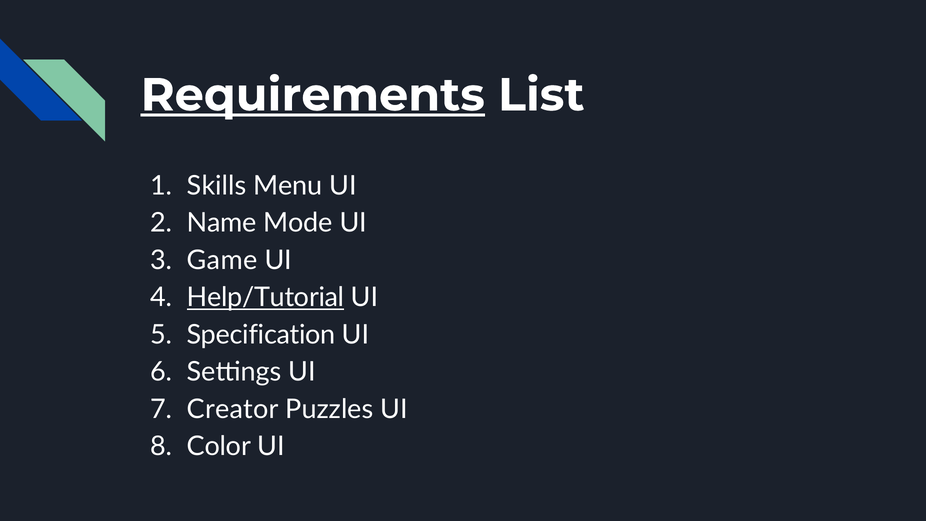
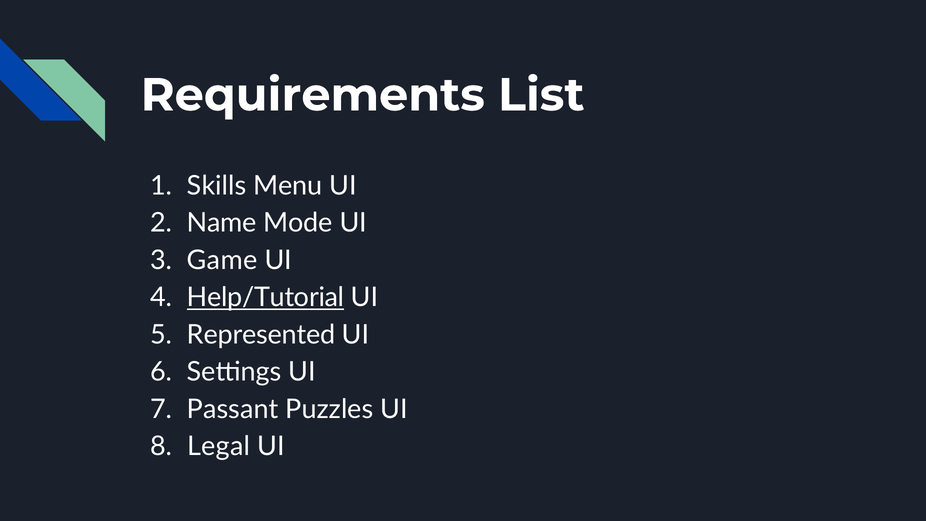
Requirements underline: present -> none
Specification: Specification -> Represented
Creator: Creator -> Passant
Color: Color -> Legal
